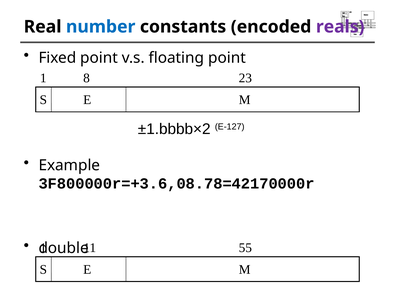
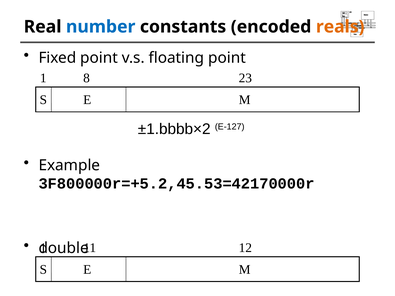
reals colour: purple -> orange
3F800000r=+3.6,08.78=42170000r: 3F800000r=+3.6,08.78=42170000r -> 3F800000r=+5.2,45.53=42170000r
55: 55 -> 12
